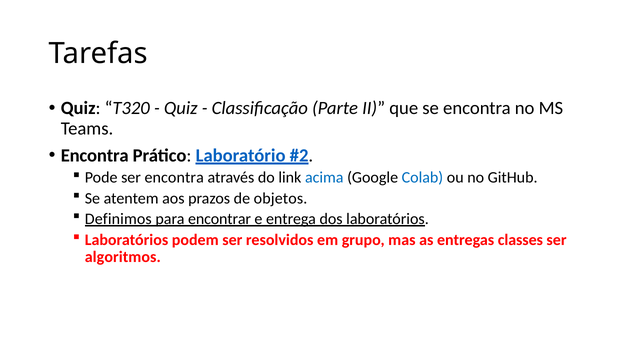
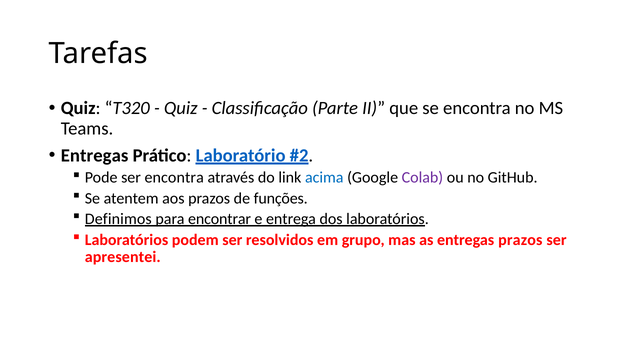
Encontra at (95, 155): Encontra -> Entregas
Colab colour: blue -> purple
objetos: objetos -> funções
entregas classes: classes -> prazos
algoritmos: algoritmos -> apresentei
